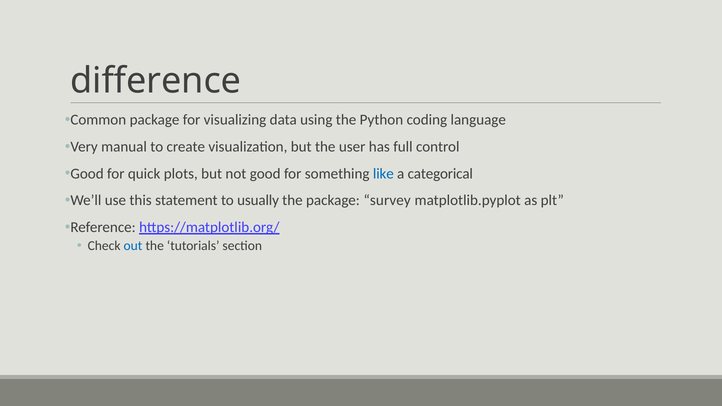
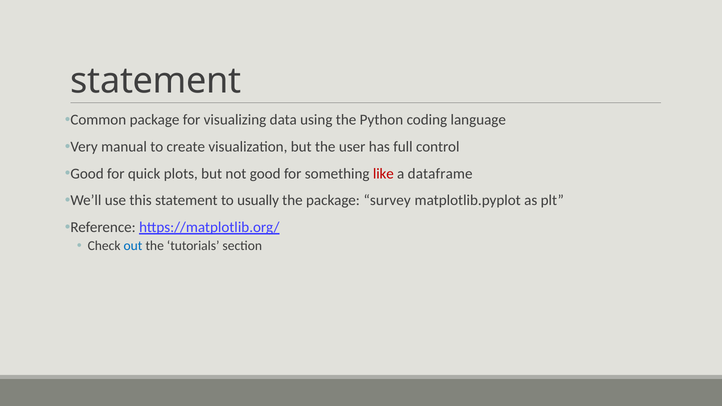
difference at (156, 81): difference -> statement
like colour: blue -> red
categorical: categorical -> dataframe
